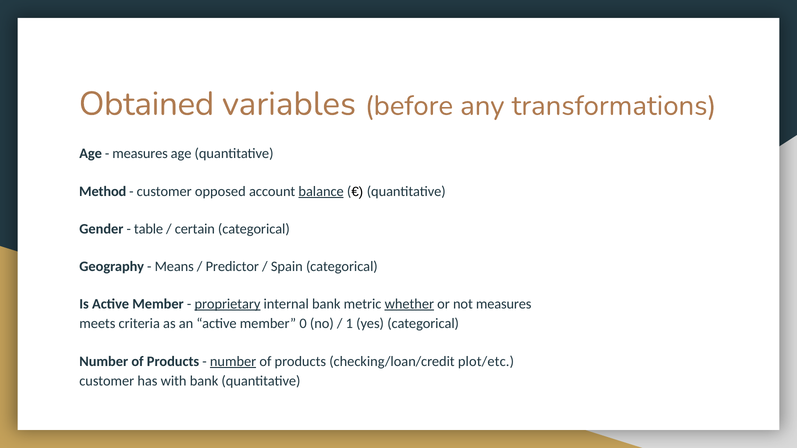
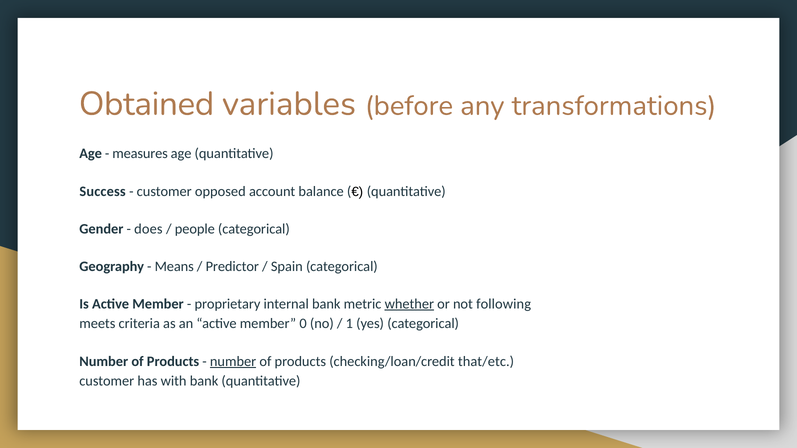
Method: Method -> Success
balance underline: present -> none
table: table -> does
certain: certain -> people
proprietary underline: present -> none
not measures: measures -> following
plot/etc: plot/etc -> that/etc
